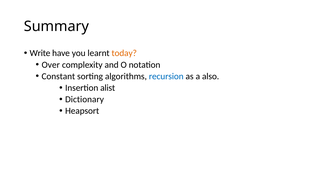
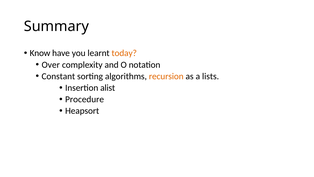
Write: Write -> Know
recursion colour: blue -> orange
also: also -> lists
Dictionary: Dictionary -> Procedure
